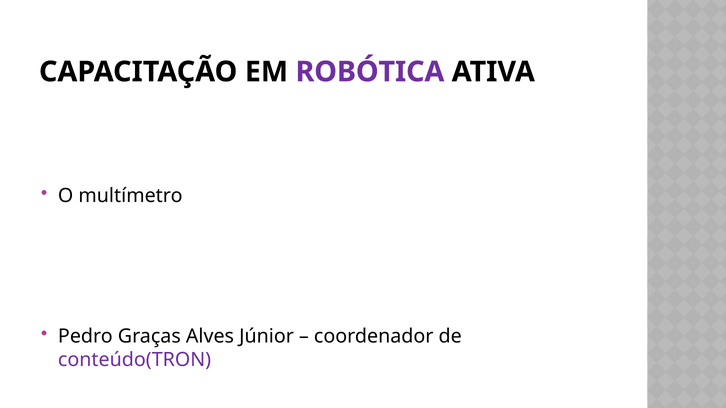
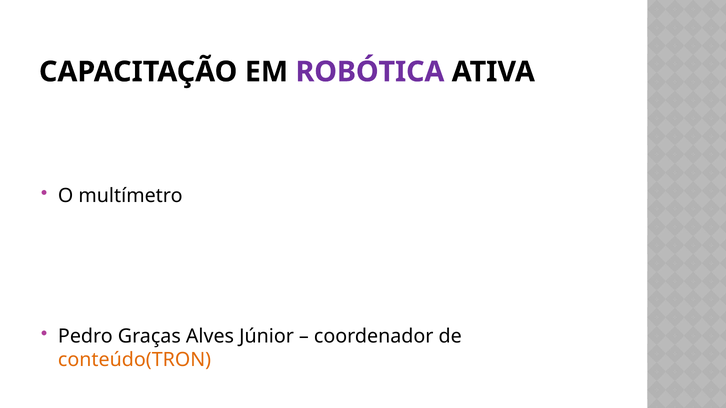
conteúdo(TRON colour: purple -> orange
